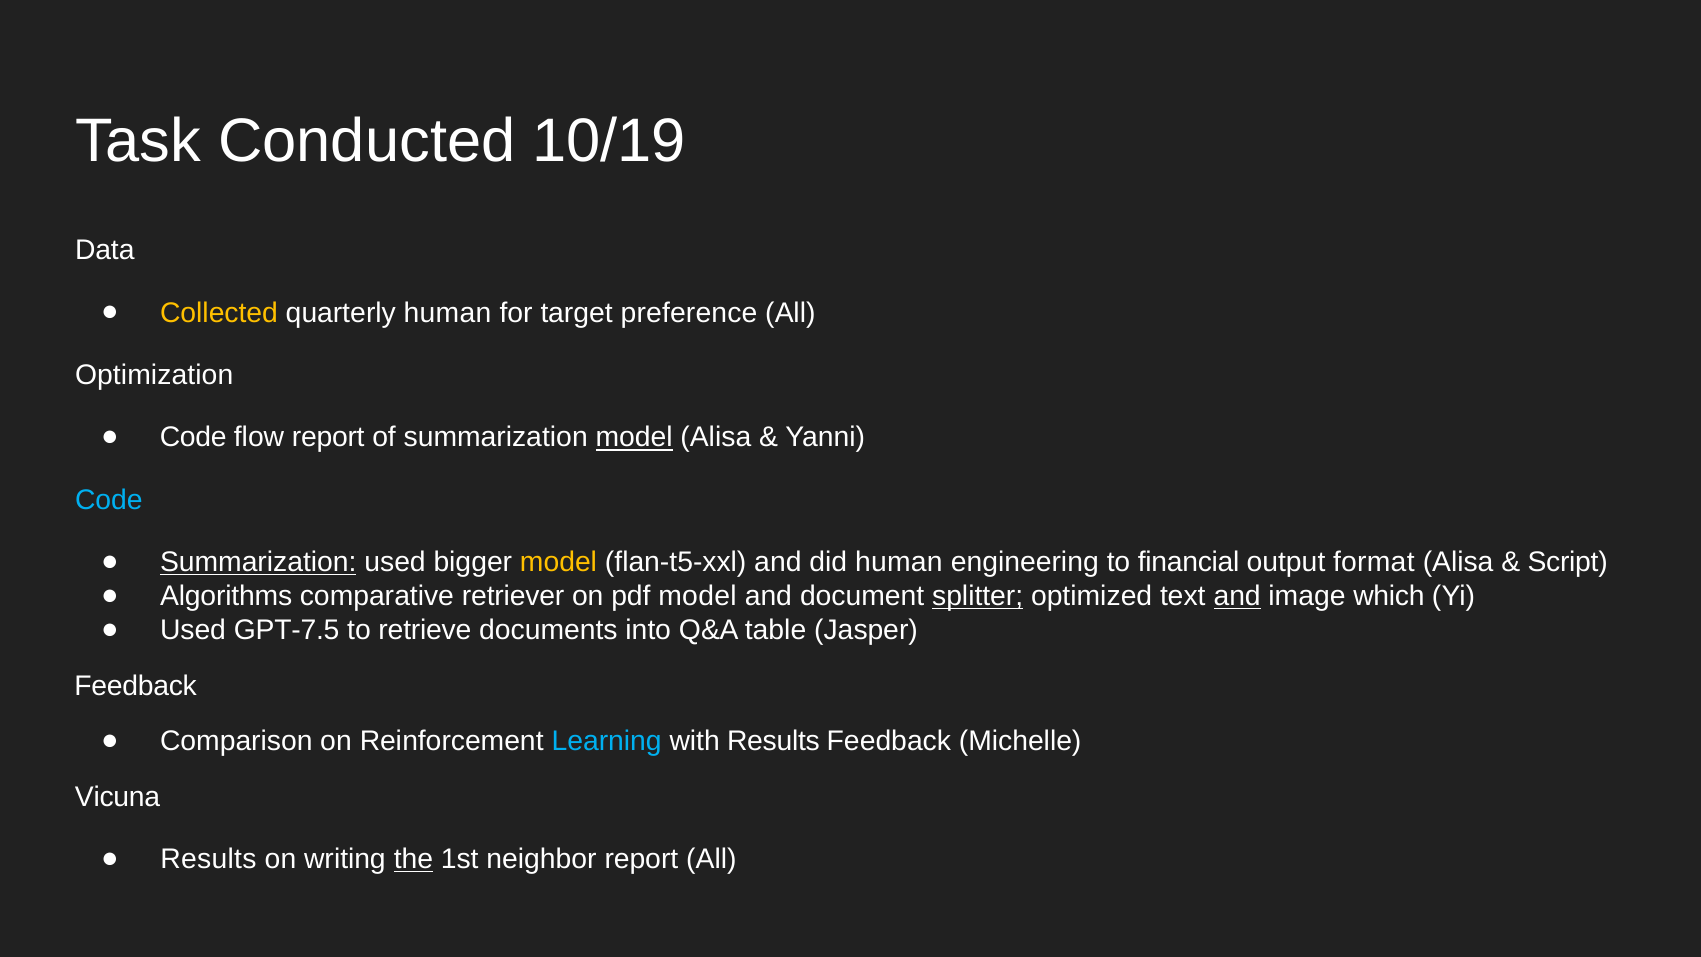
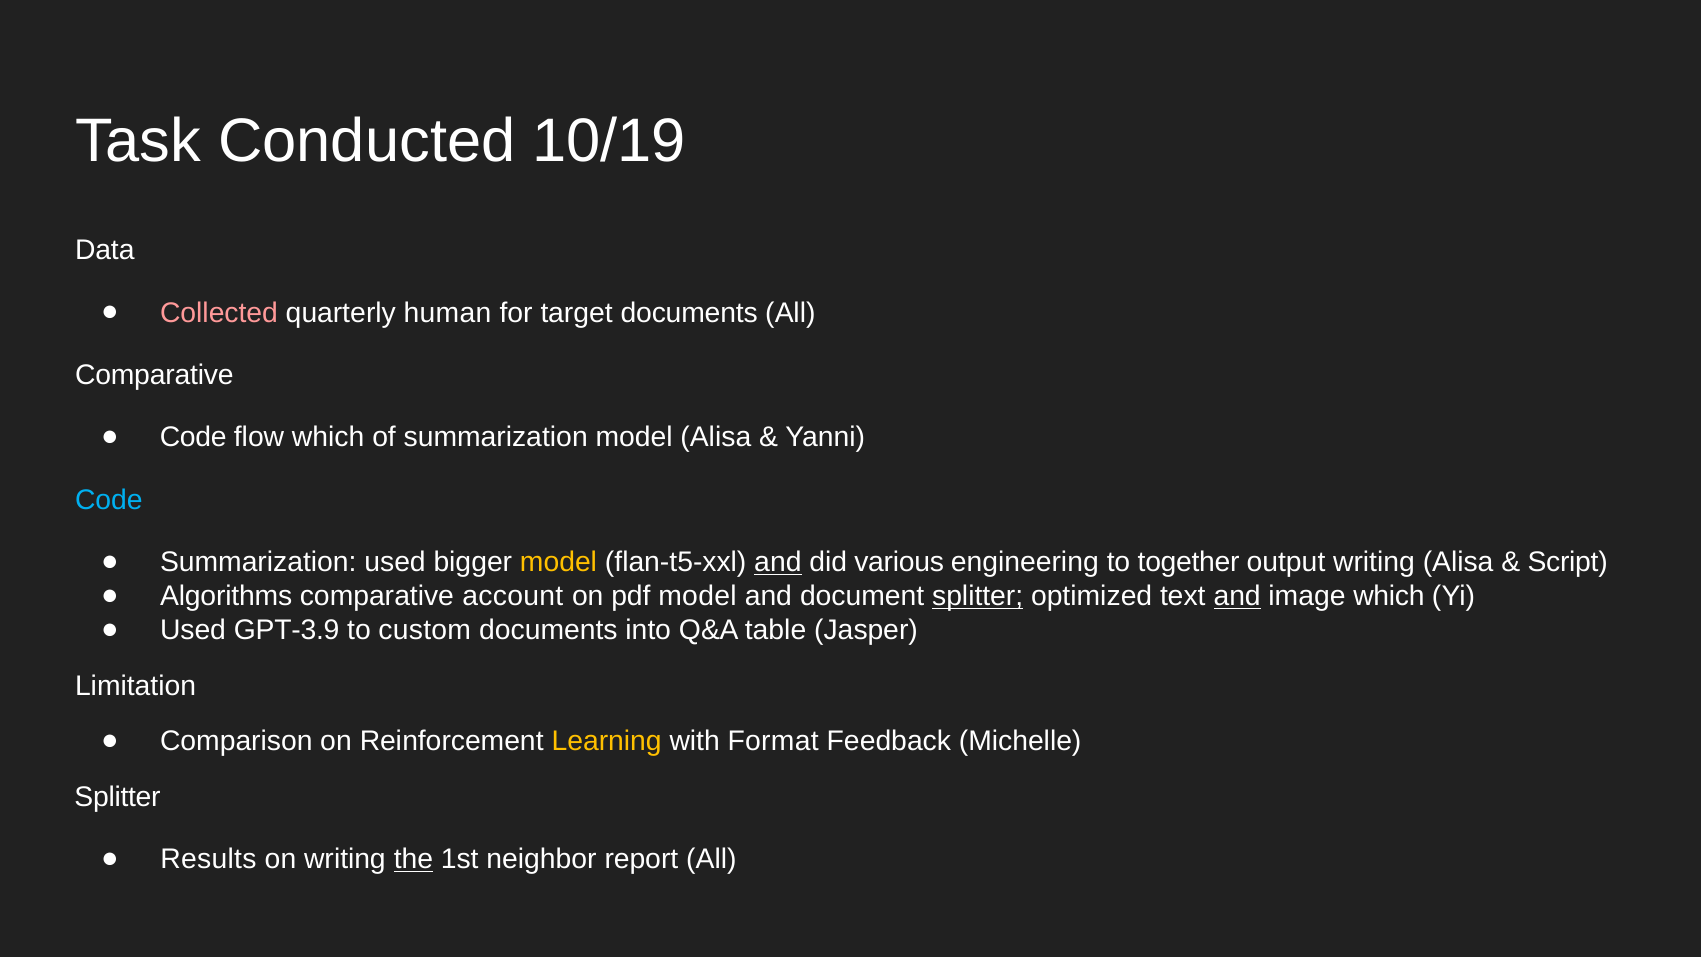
Collected colour: yellow -> pink
target preference: preference -> documents
Optimization at (154, 375): Optimization -> Comparative
flow report: report -> which
model at (634, 437) underline: present -> none
Summarization at (258, 562) underline: present -> none
and at (778, 562) underline: none -> present
did human: human -> various
financial: financial -> together
output format: format -> writing
retriever: retriever -> account
GPT-7.5: GPT-7.5 -> GPT-3.9
retrieve: retrieve -> custom
Feedback at (136, 686): Feedback -> Limitation
Learning colour: light blue -> yellow
with Results: Results -> Format
Vicuna at (118, 797): Vicuna -> Splitter
